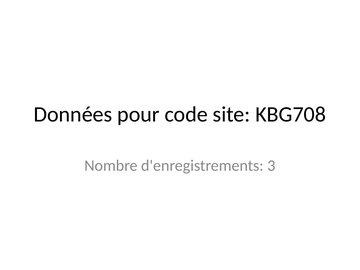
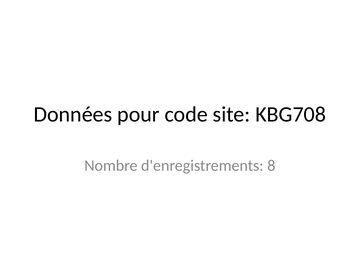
3: 3 -> 8
